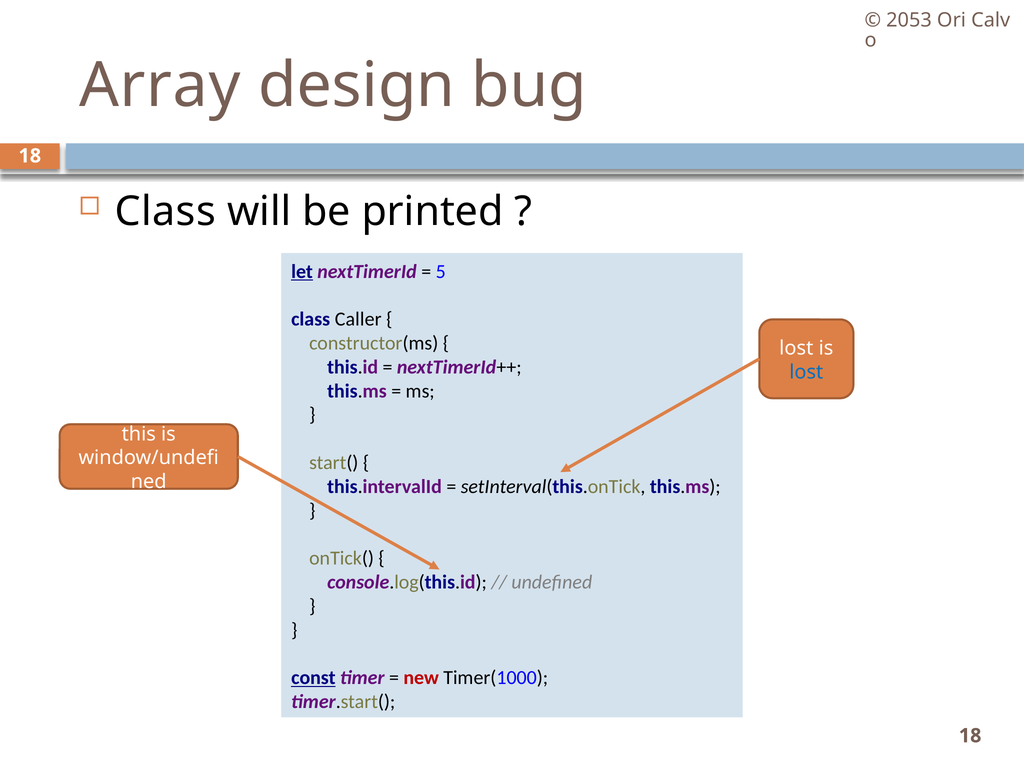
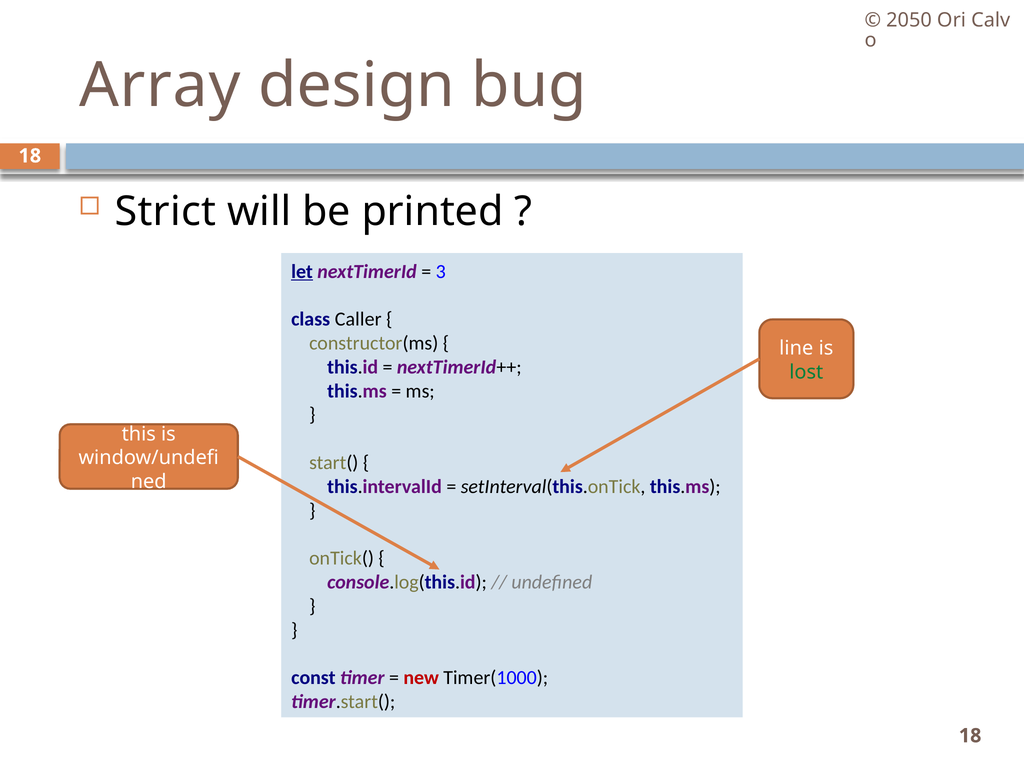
2053: 2053 -> 2050
Class at (165, 212): Class -> Strict
5: 5 -> 3
lost at (796, 348): lost -> line
lost at (806, 372) colour: blue -> green
const underline: present -> none
